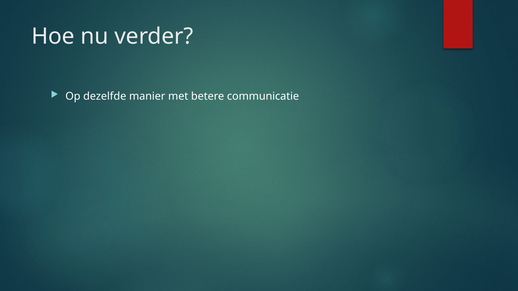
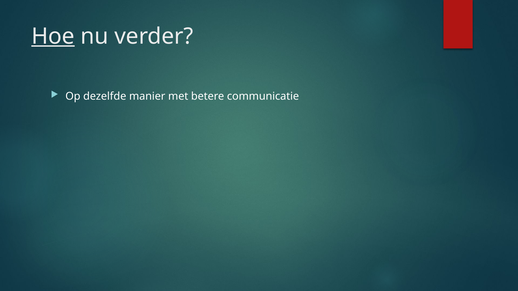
Hoe underline: none -> present
